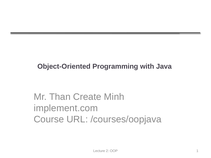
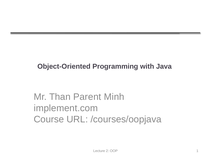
Create: Create -> Parent
